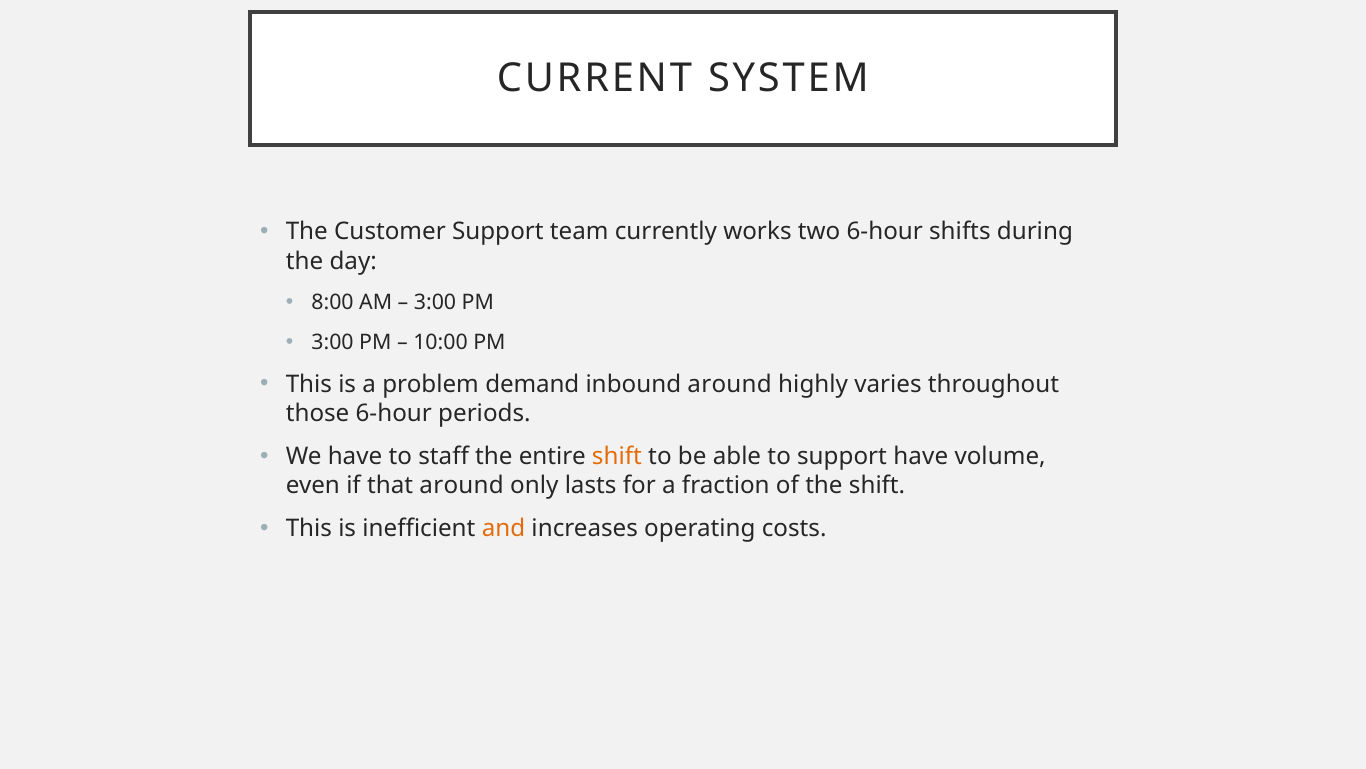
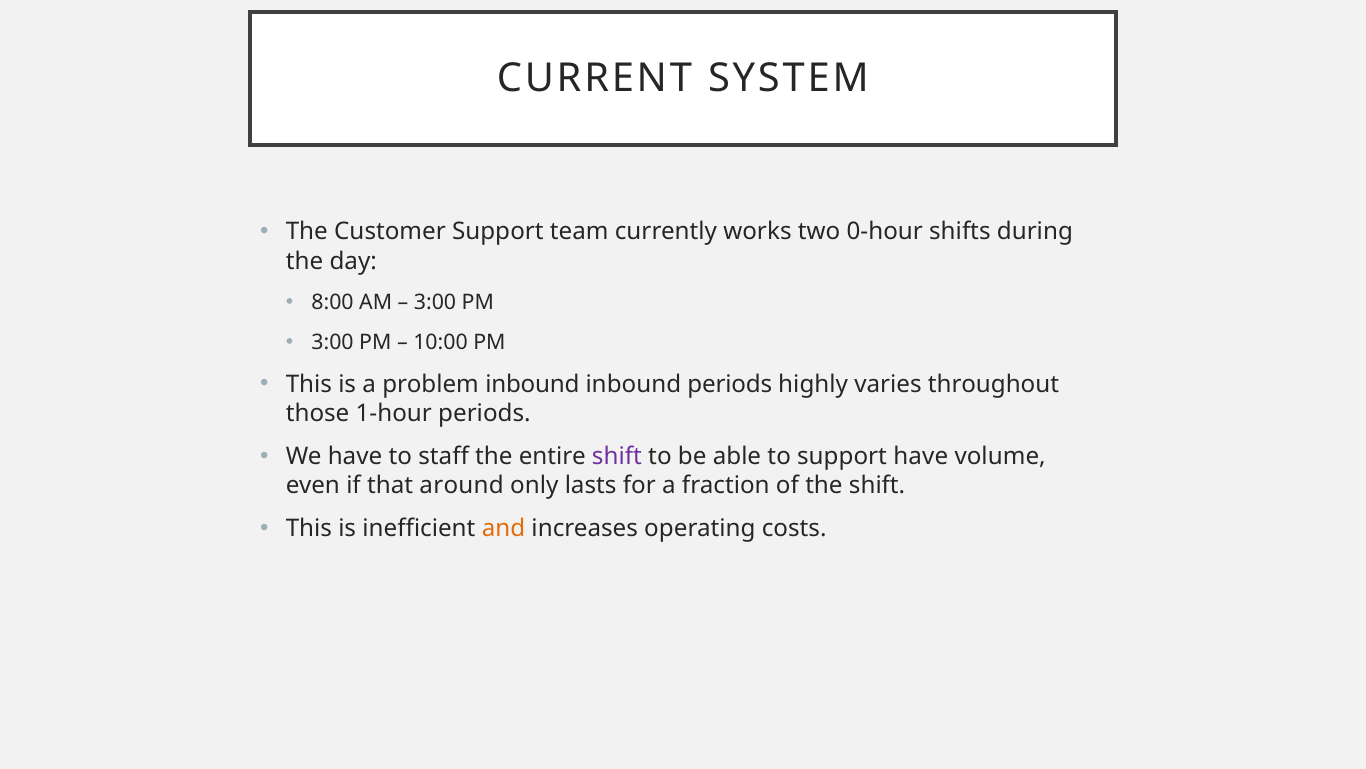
two 6-hour: 6-hour -> 0-hour
problem demand: demand -> inbound
inbound around: around -> periods
those 6-hour: 6-hour -> 1-hour
shift at (617, 456) colour: orange -> purple
